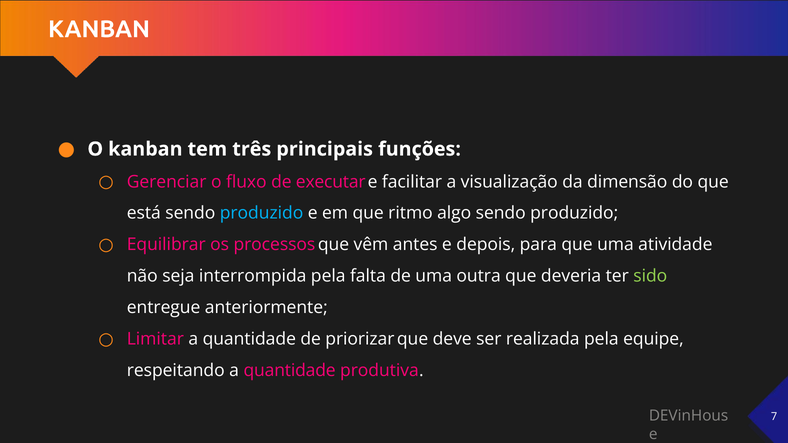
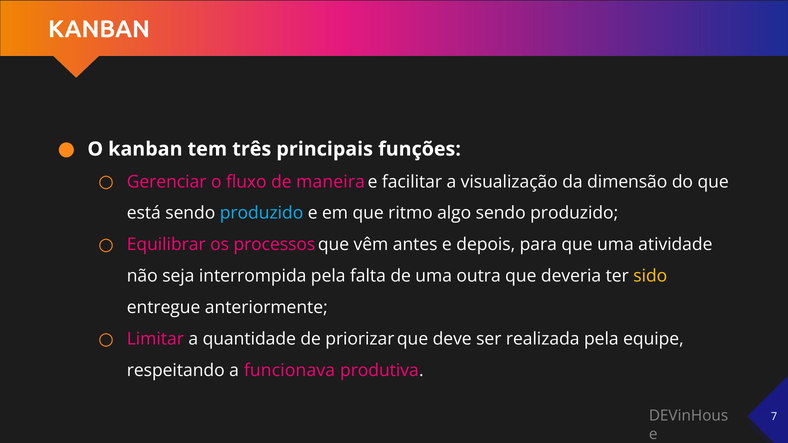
executar: executar -> maneira
sido colour: light green -> yellow
respeitando a quantidade: quantidade -> funcionava
